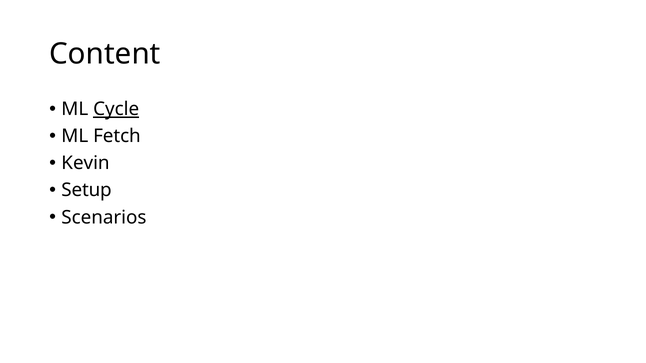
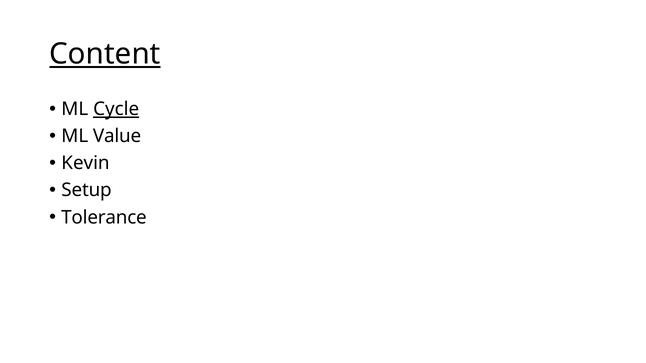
Content underline: none -> present
Fetch: Fetch -> Value
Scenarios: Scenarios -> Tolerance
